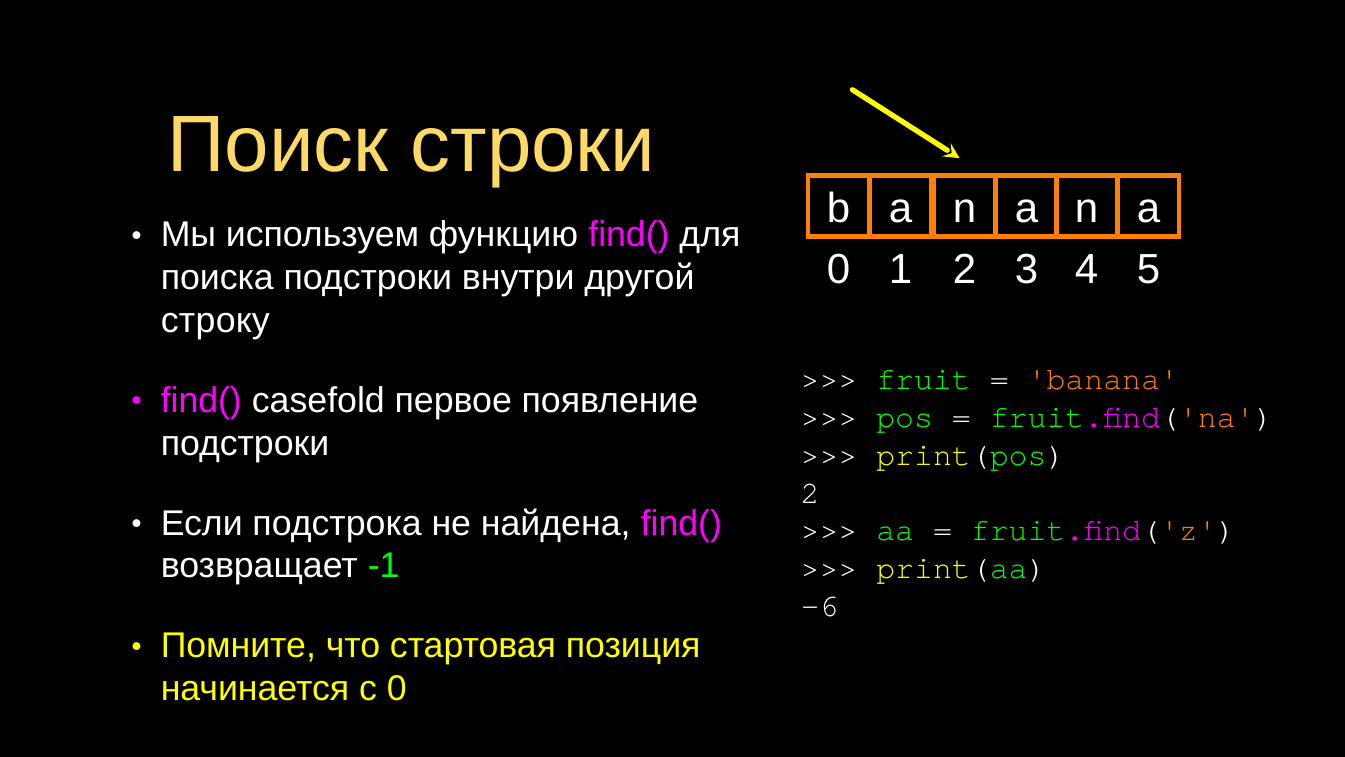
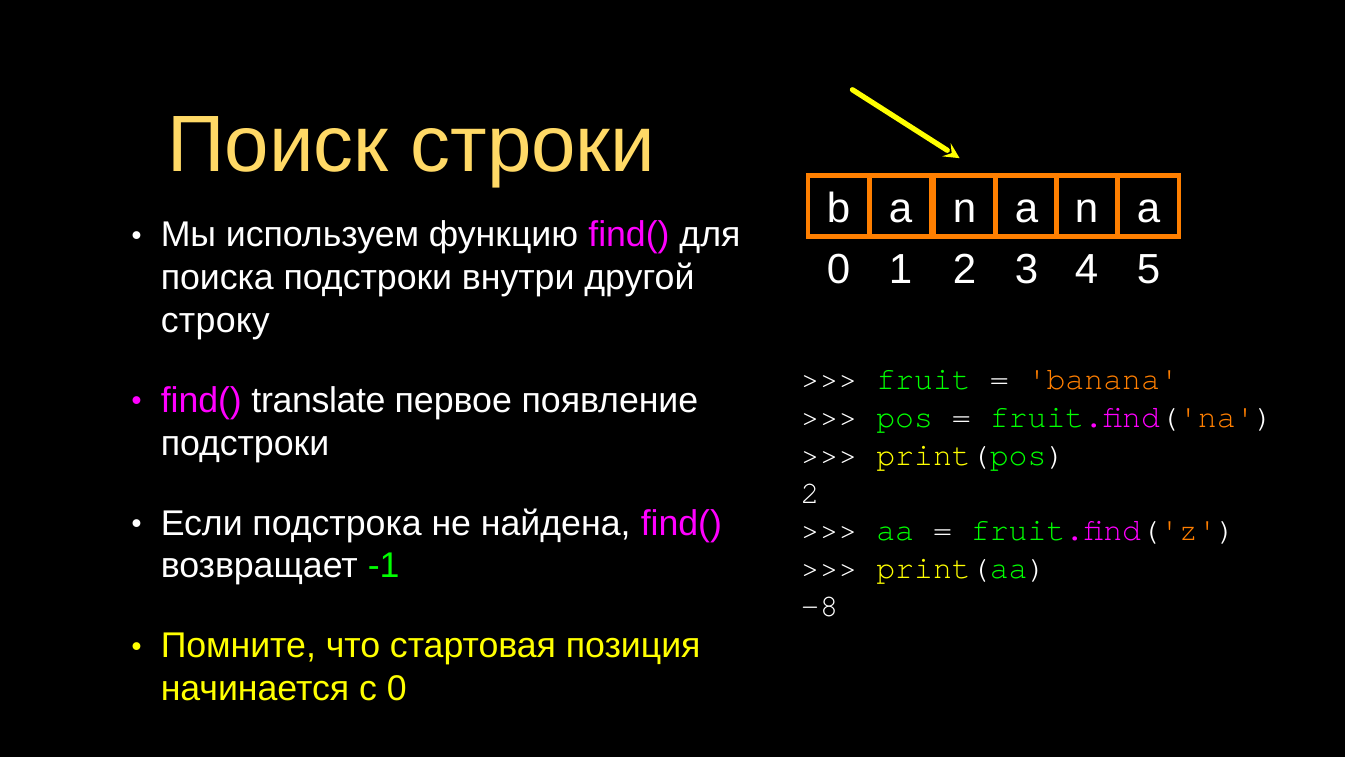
casefold: casefold -> translate
-6: -6 -> -8
